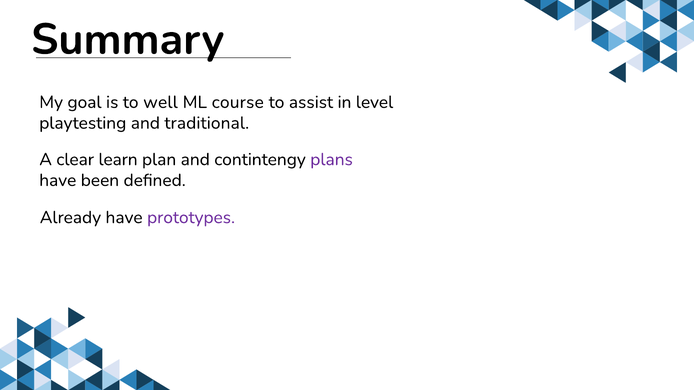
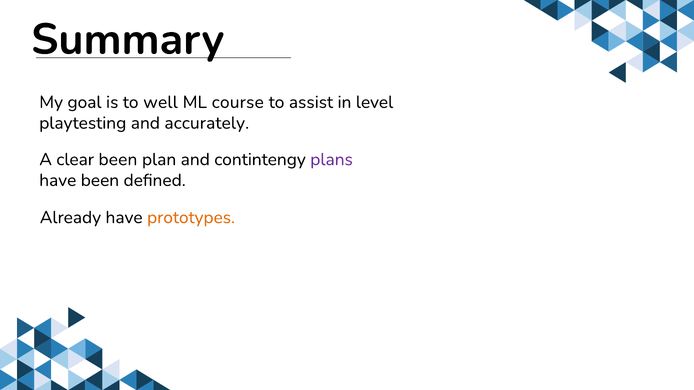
traditional: traditional -> accurately
clear learn: learn -> been
prototypes colour: purple -> orange
